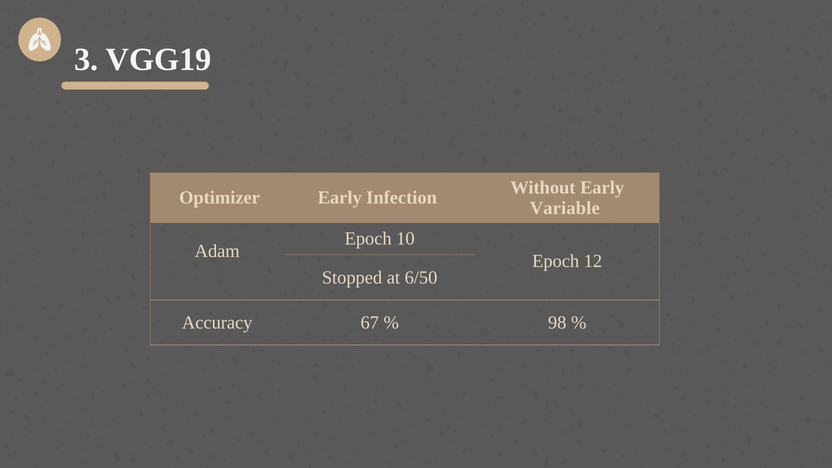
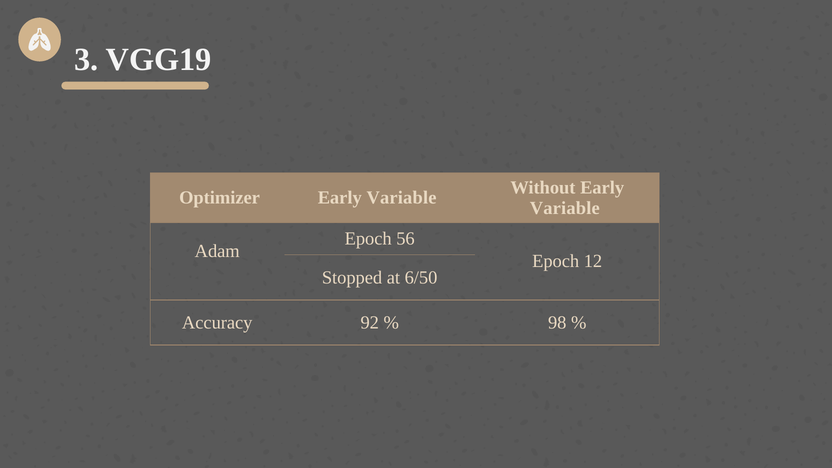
Optimizer Early Infection: Infection -> Variable
10: 10 -> 56
67: 67 -> 92
